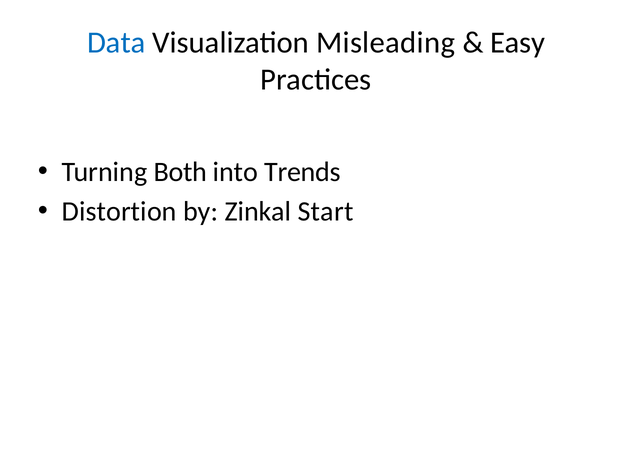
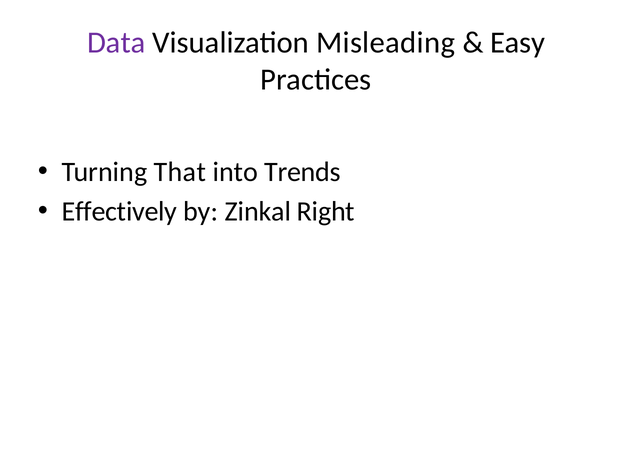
Data colour: blue -> purple
Both: Both -> That
Distortion: Distortion -> Effectively
Start: Start -> Right
